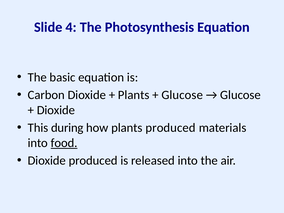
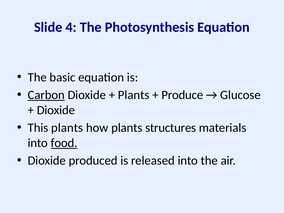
Carbon underline: none -> present
Glucose at (182, 95): Glucose -> Produce
This during: during -> plants
plants produced: produced -> structures
